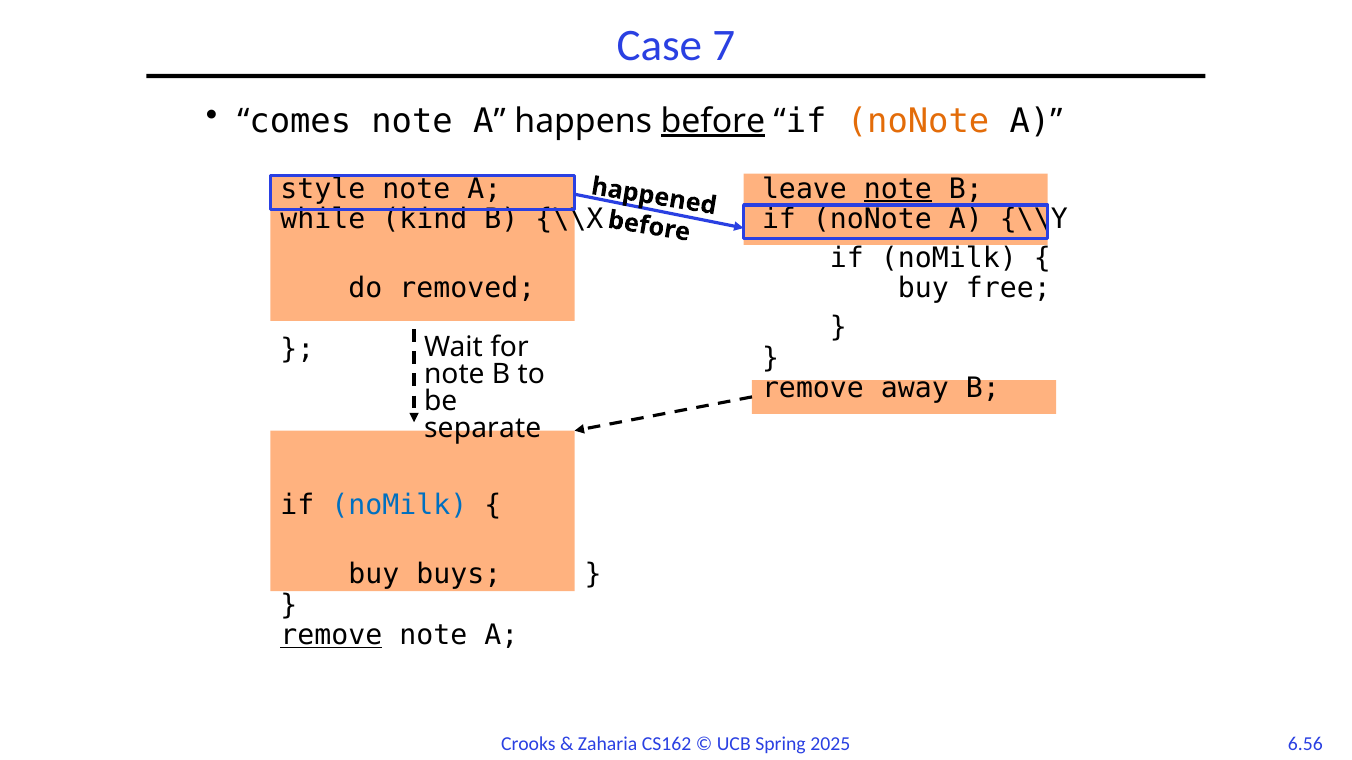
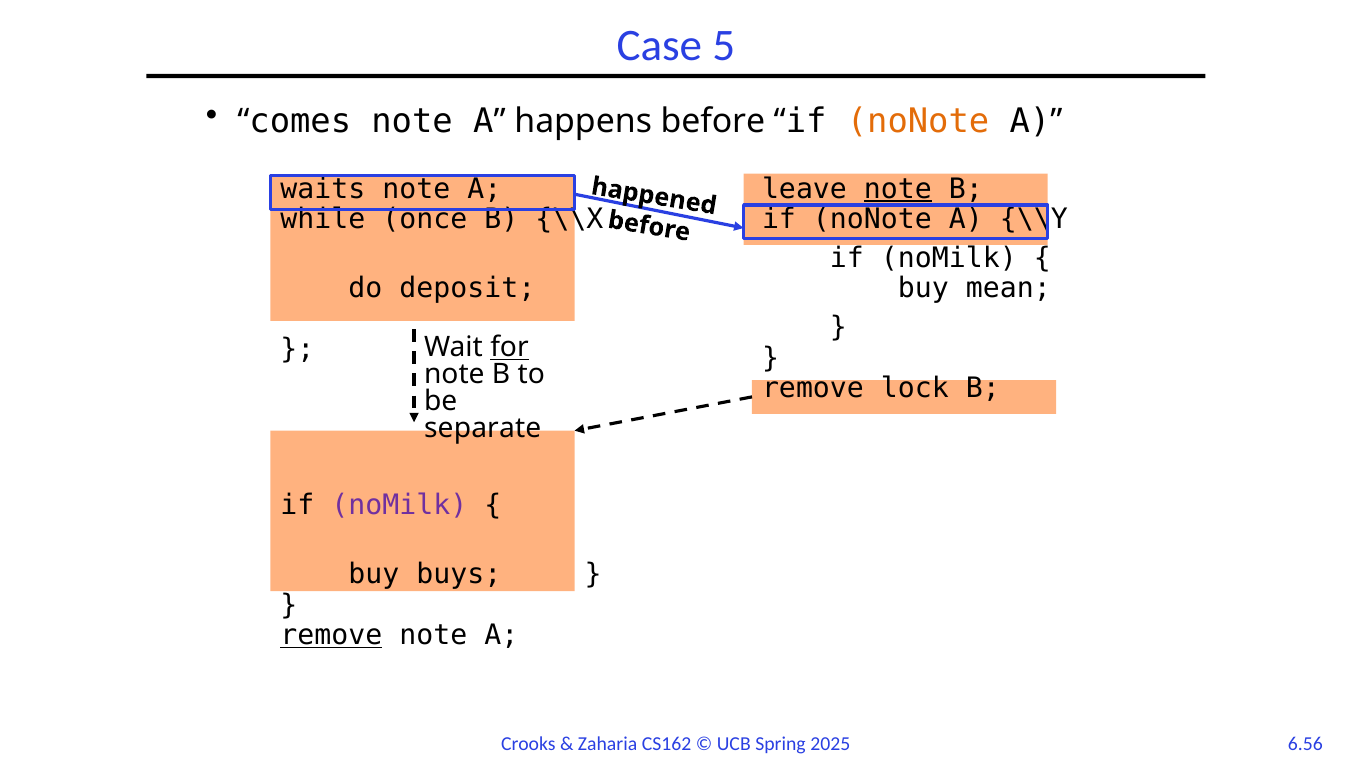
7: 7 -> 5
before at (713, 121) underline: present -> none
style: style -> waits
kind: kind -> once
removed: removed -> deposit
free: free -> mean
for underline: none -> present
away: away -> lock
noMilk at (399, 505) colour: blue -> purple
